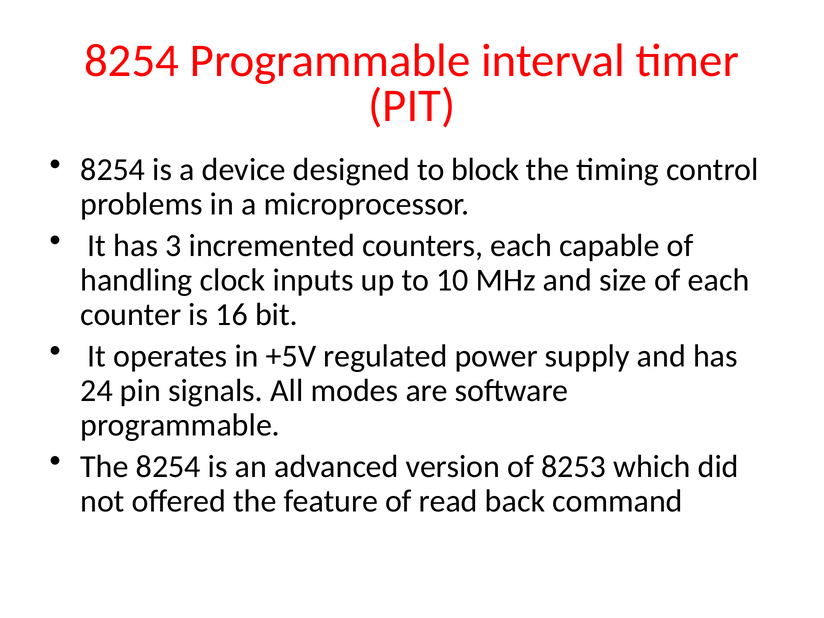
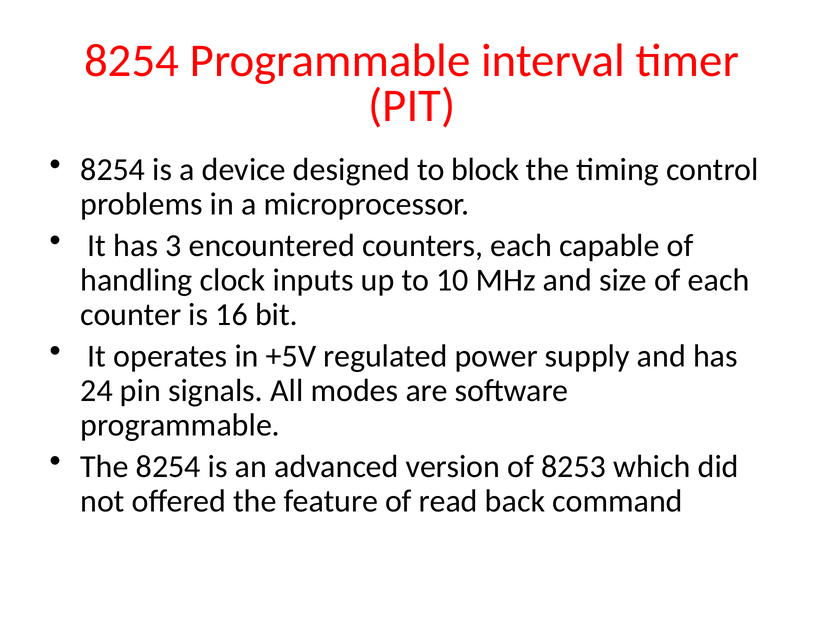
incremented: incremented -> encountered
